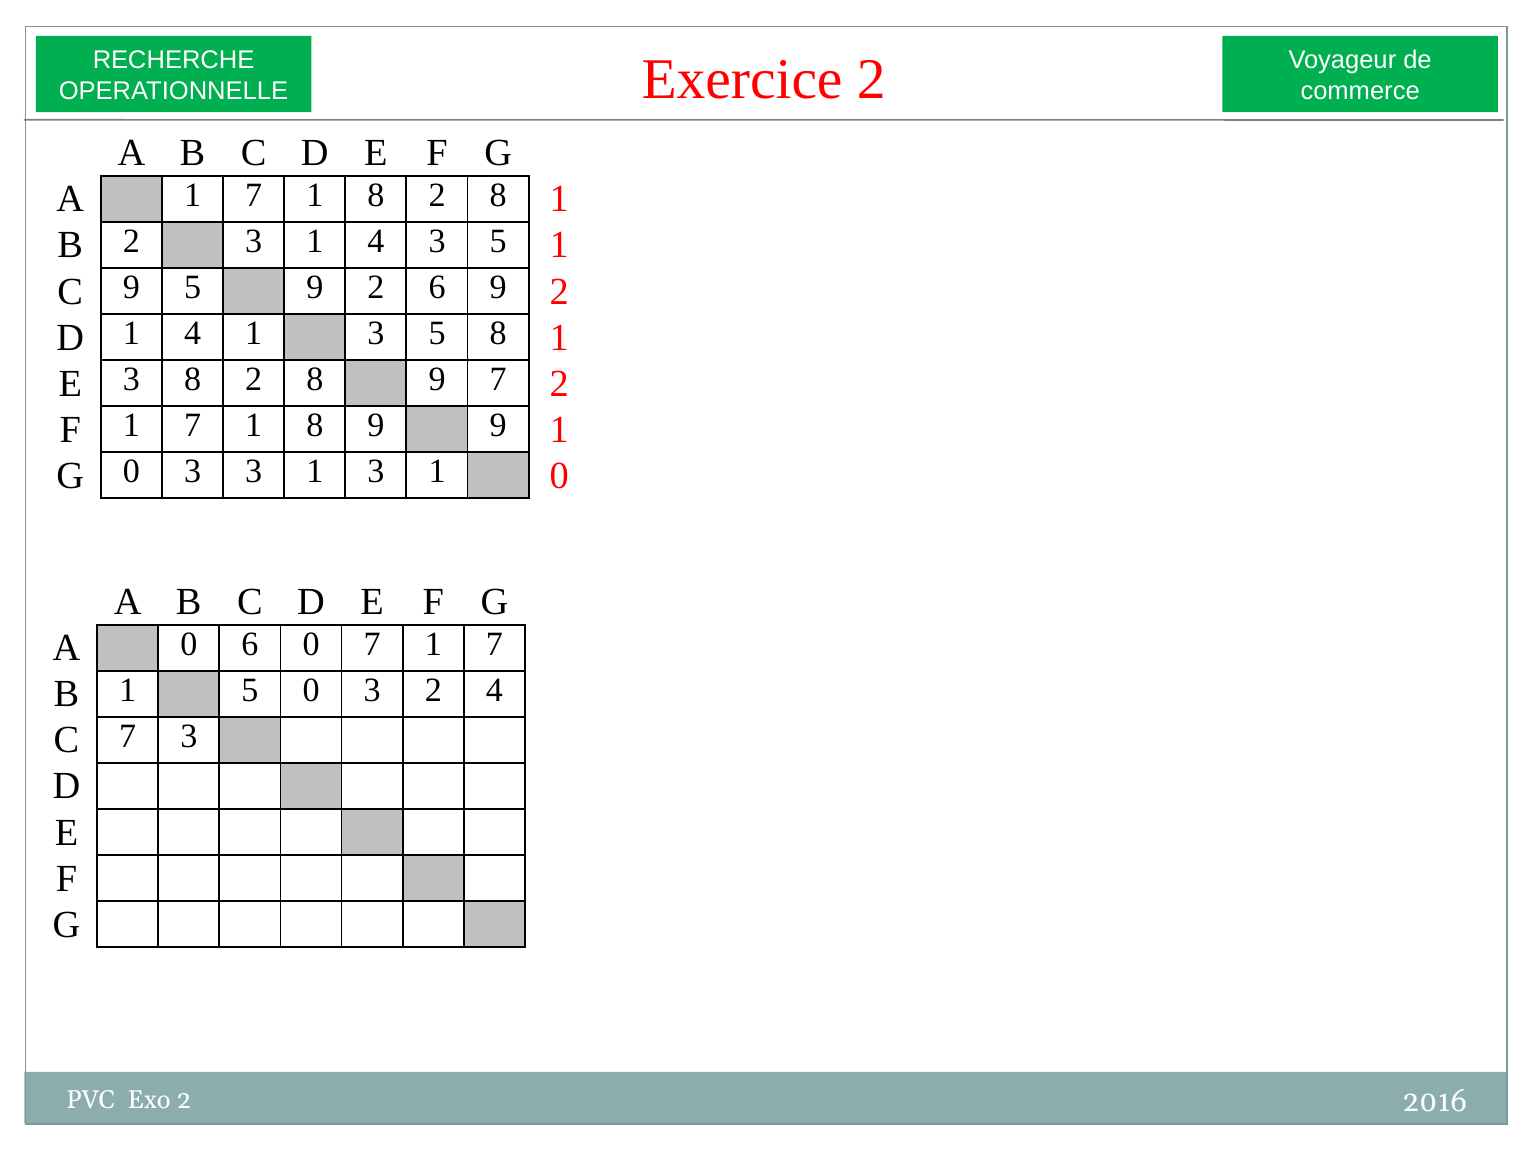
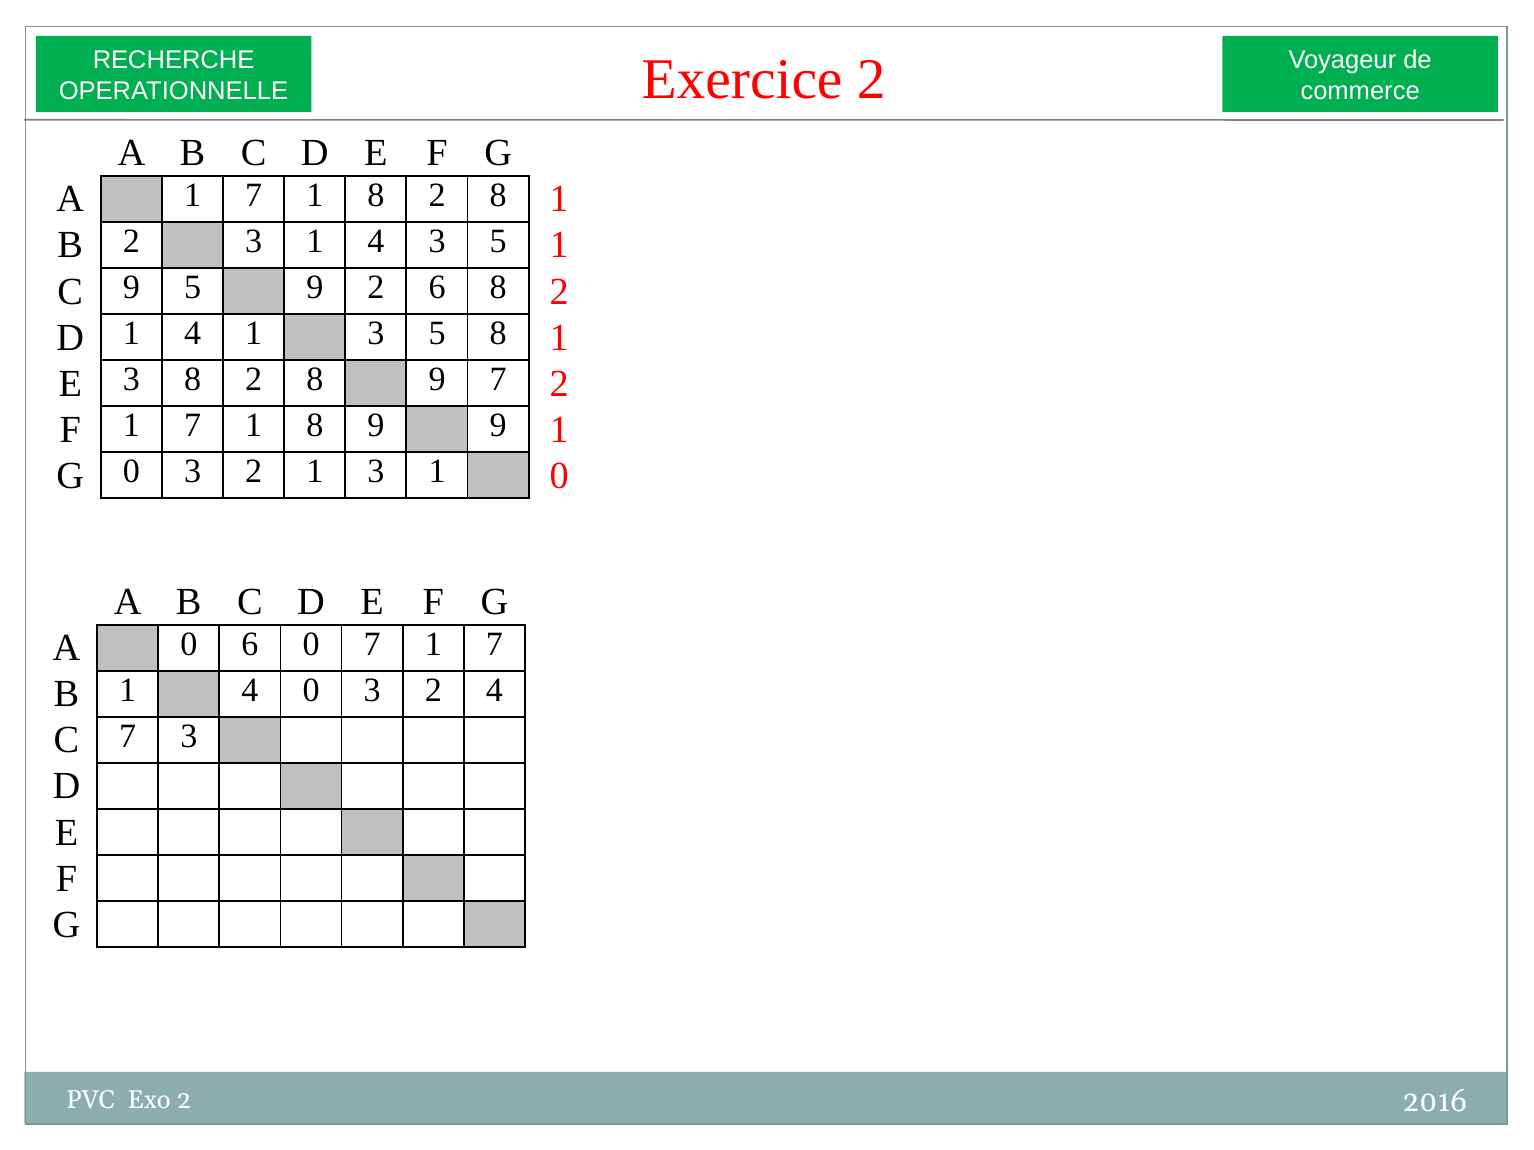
6 9: 9 -> 8
G 0 3 3: 3 -> 2
B 1 5: 5 -> 4
